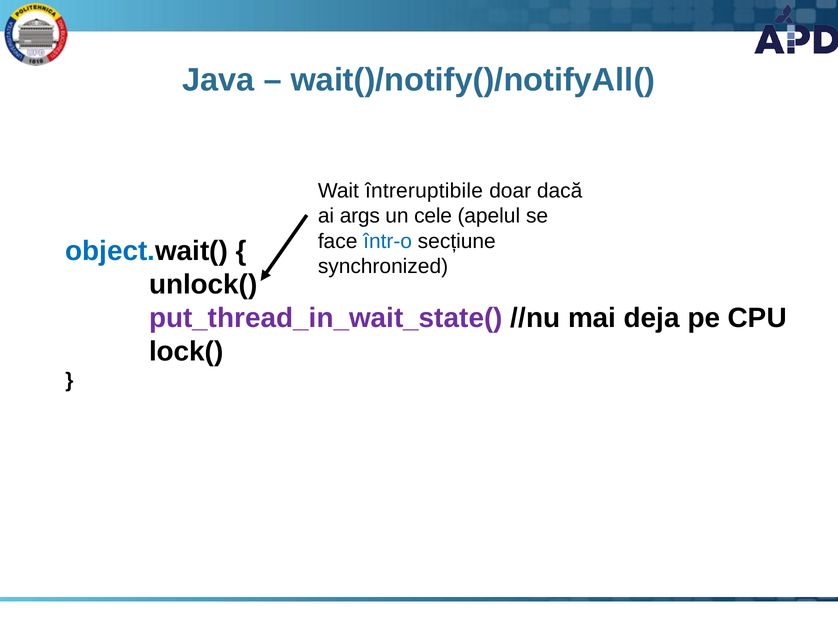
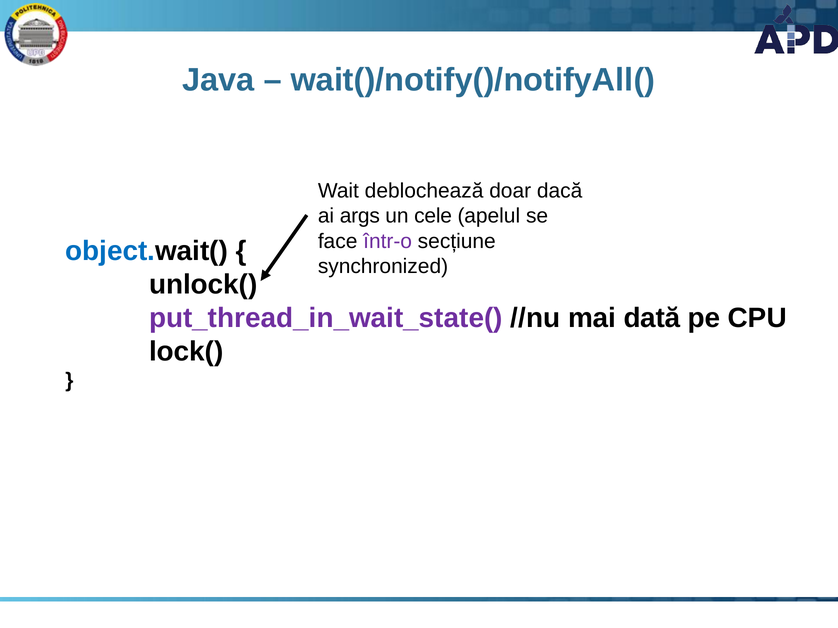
întreruptibile: întreruptibile -> deblochează
într-o colour: blue -> purple
deja: deja -> dată
